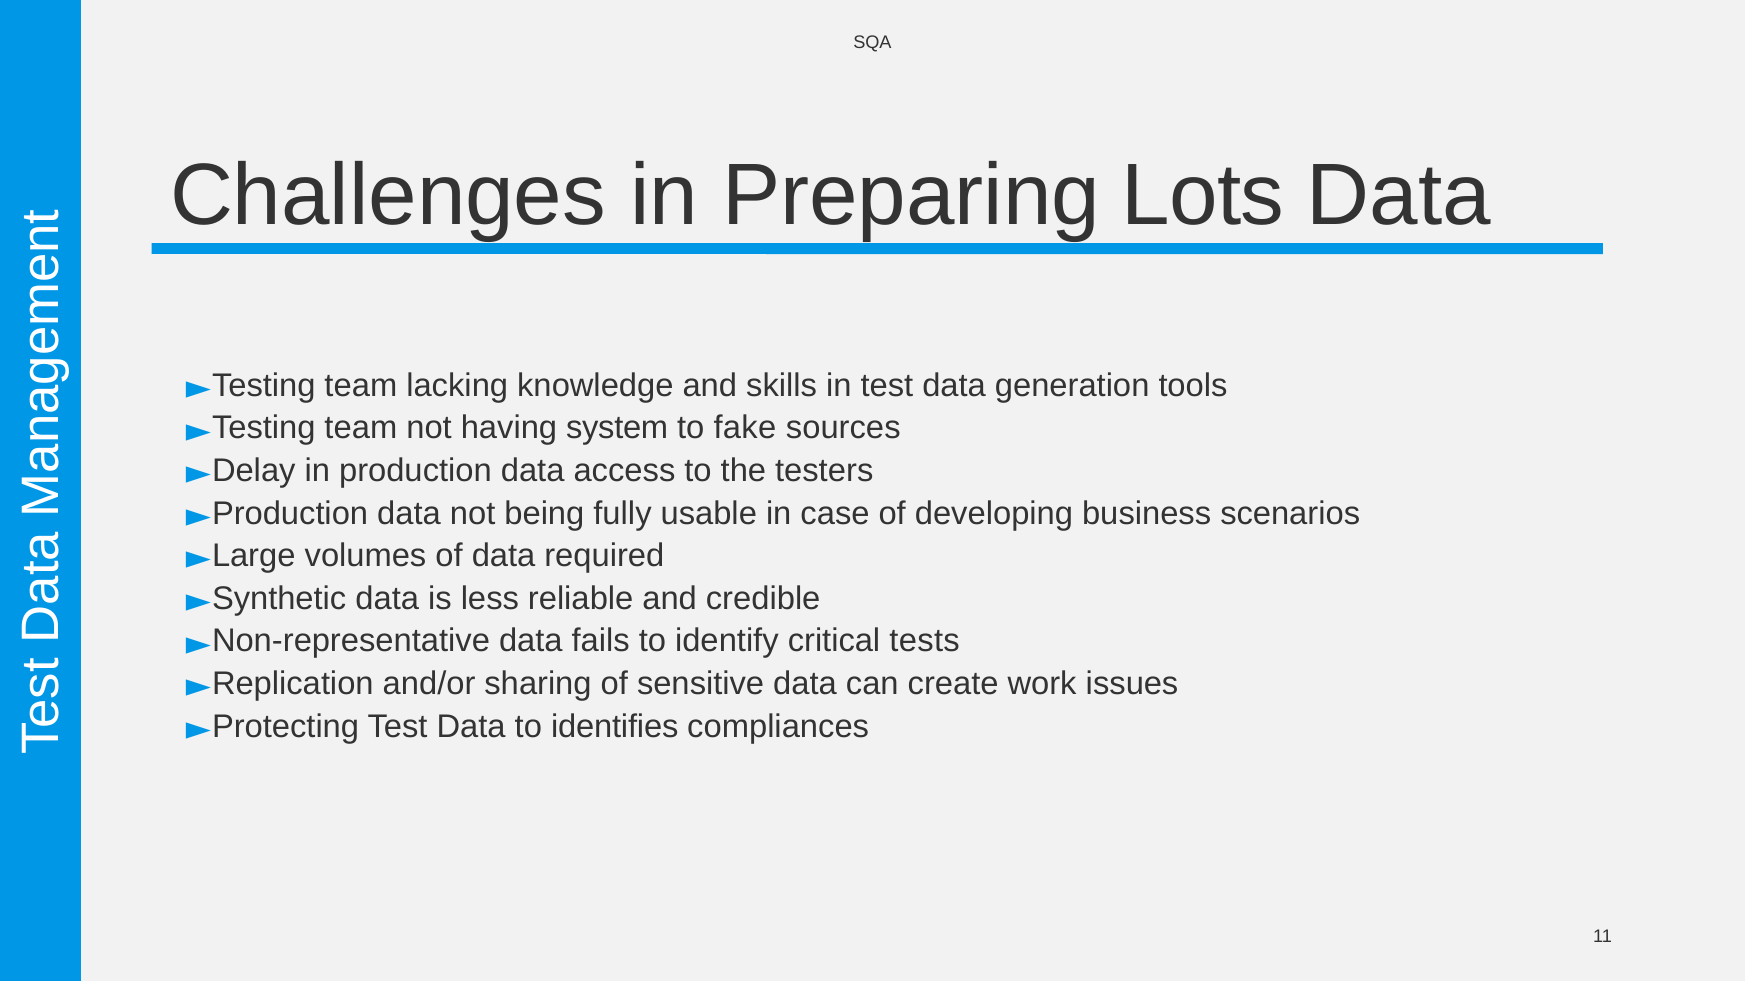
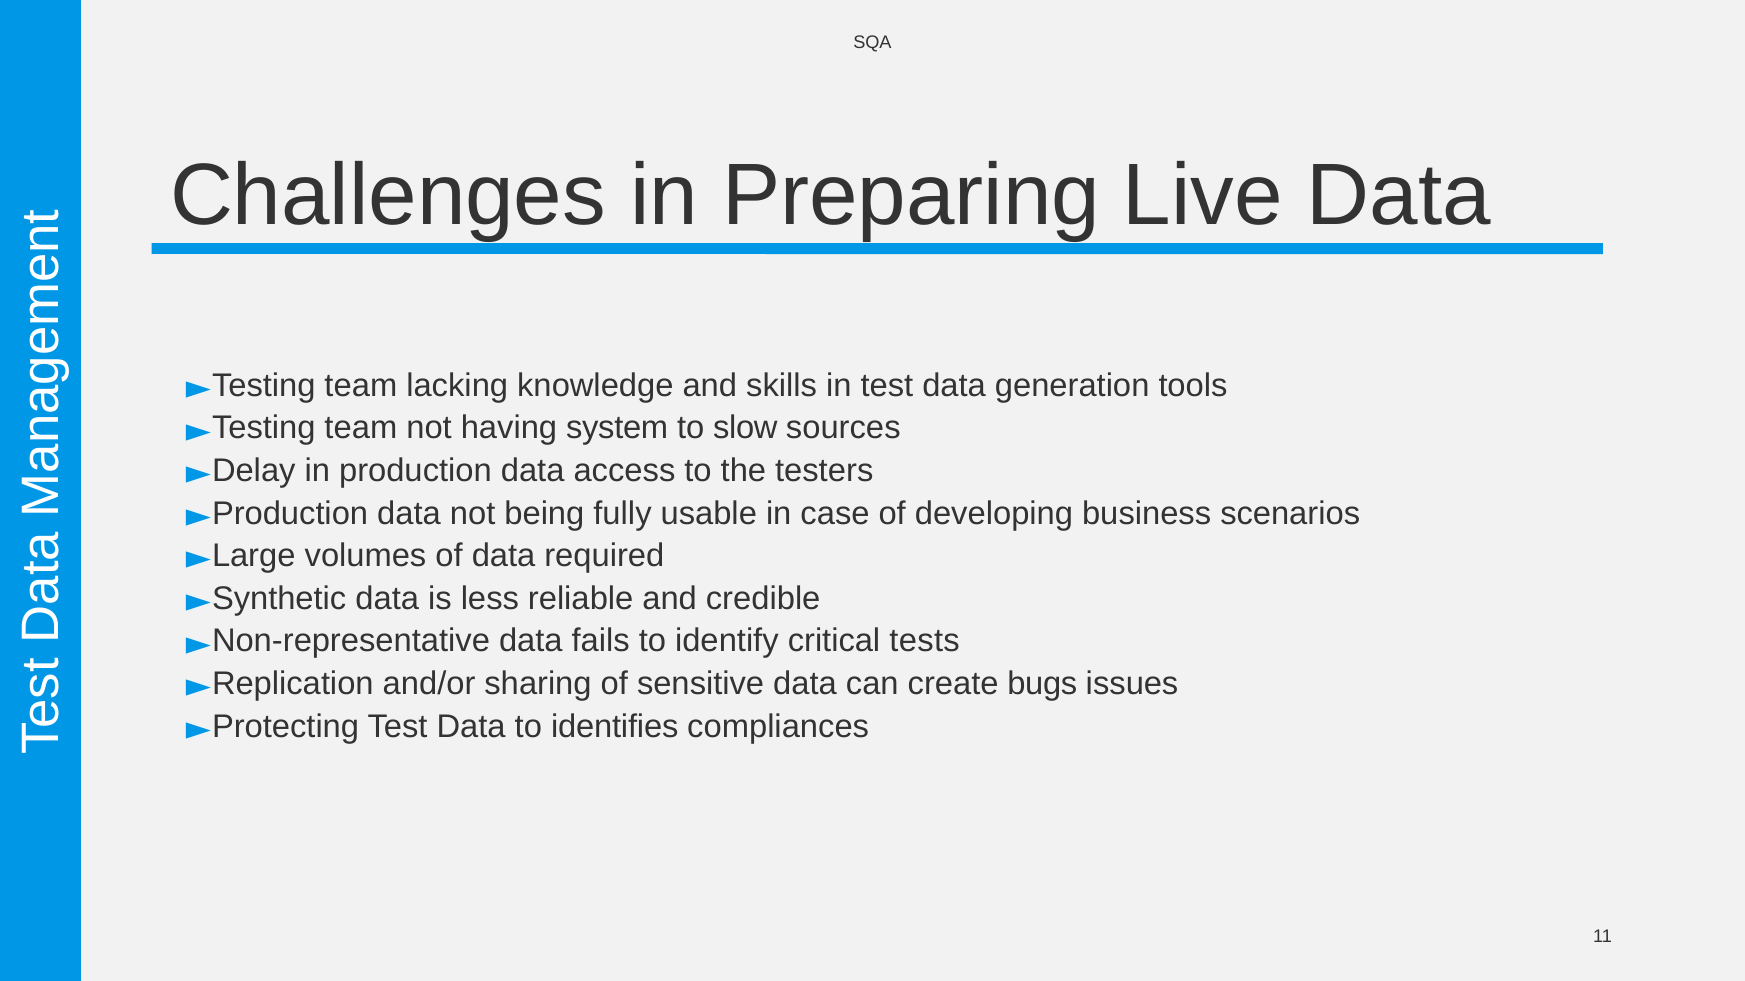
Lots: Lots -> Live
fake: fake -> slow
work: work -> bugs
